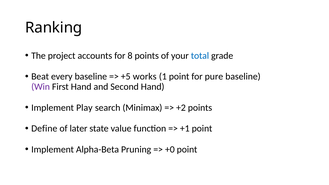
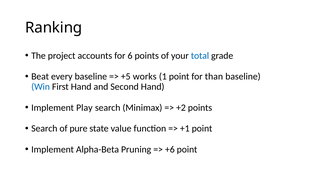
8: 8 -> 6
pure: pure -> than
Win colour: purple -> blue
Define at (44, 129): Define -> Search
later: later -> pure
+0: +0 -> +6
